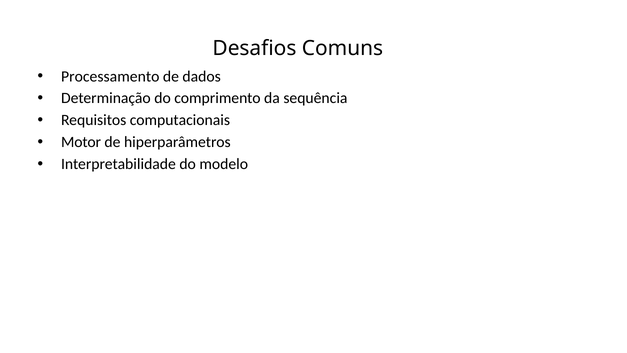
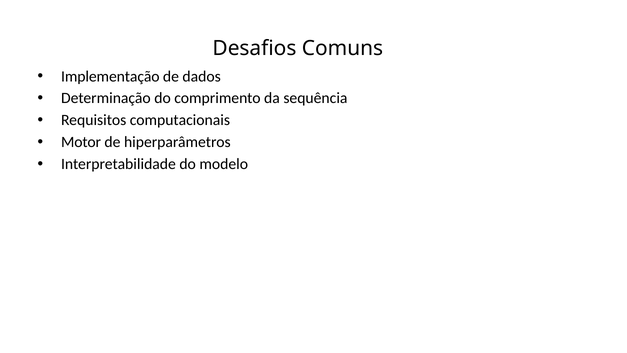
Processamento: Processamento -> Implementação
